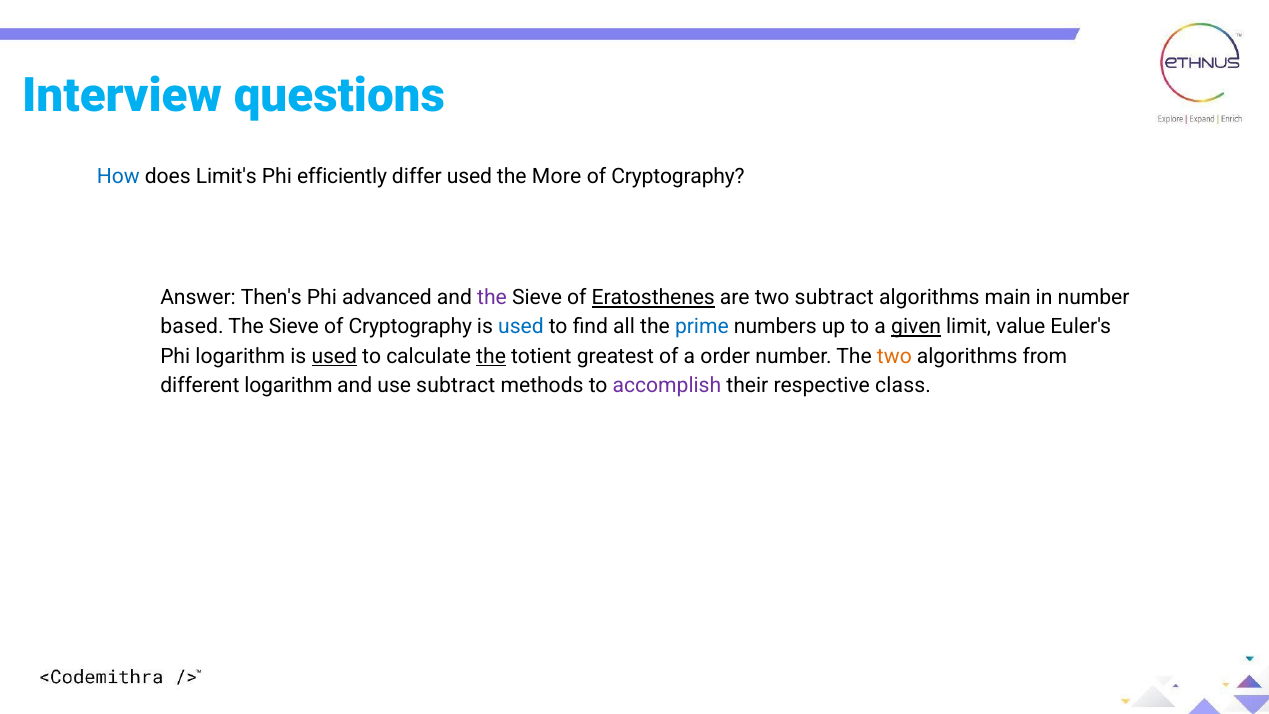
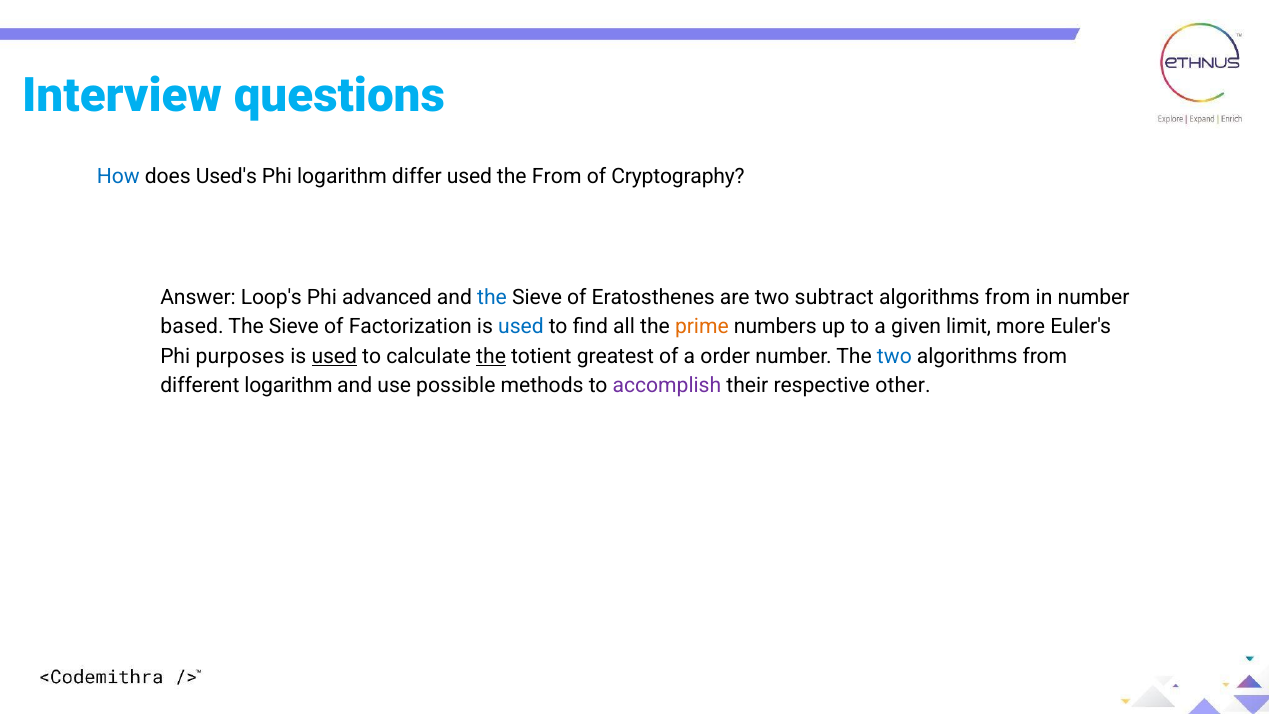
Limit's: Limit's -> Used's
Phi efficiently: efficiently -> logarithm
the More: More -> From
Then's: Then's -> Loop's
the at (492, 298) colour: purple -> blue
Eratosthenes underline: present -> none
main at (1008, 298): main -> from
Sieve of Cryptography: Cryptography -> Factorization
prime colour: blue -> orange
given underline: present -> none
value: value -> more
Phi logarithm: logarithm -> purposes
two at (894, 356) colour: orange -> blue
use subtract: subtract -> possible
class: class -> other
